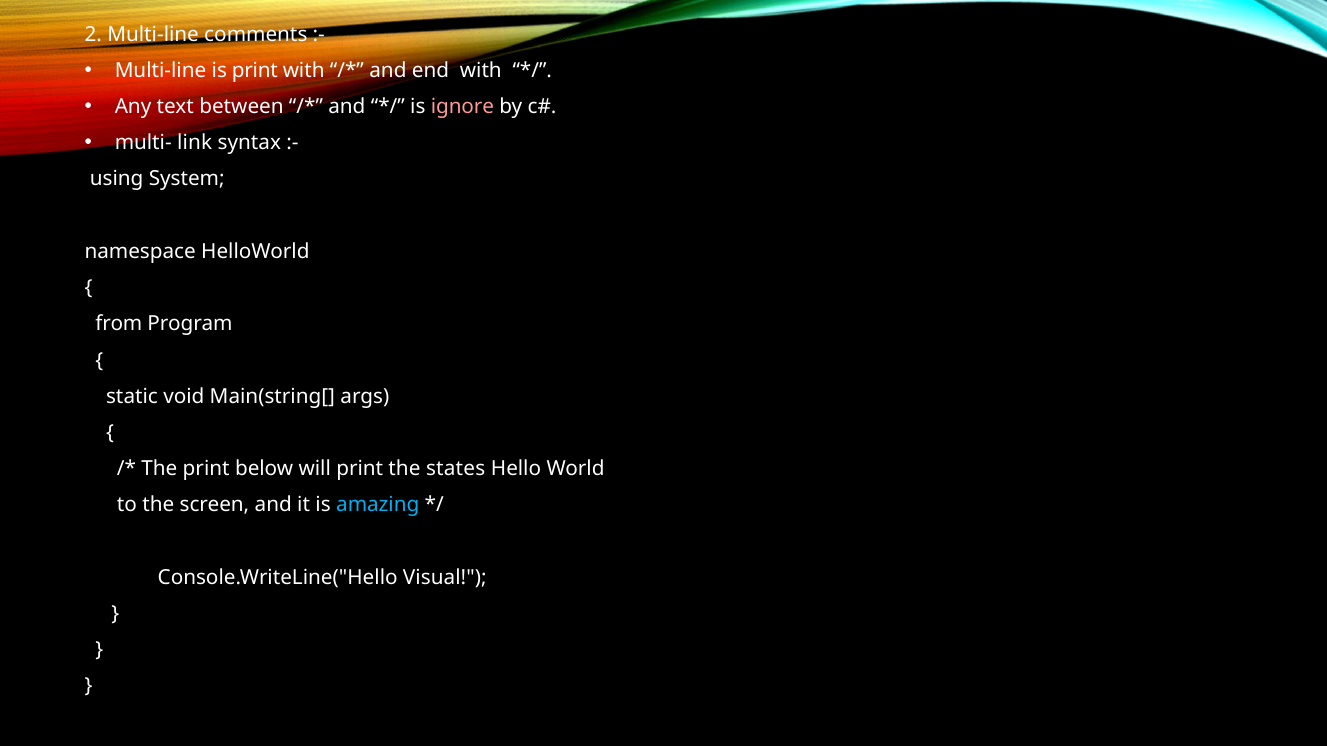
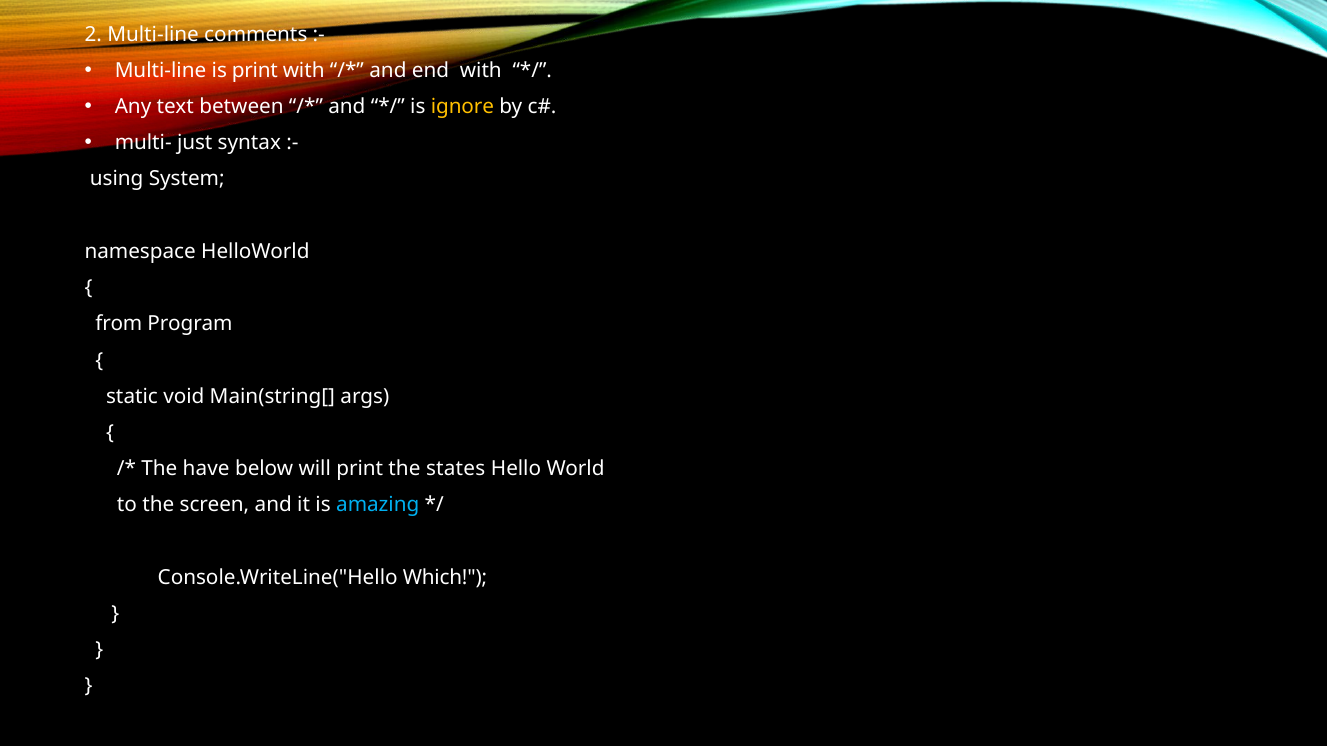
ignore colour: pink -> yellow
link: link -> just
The print: print -> have
Visual: Visual -> Which
